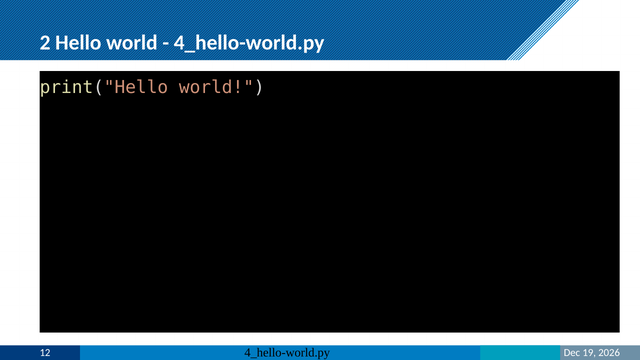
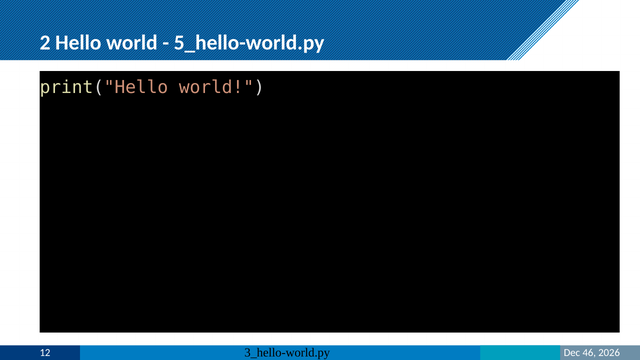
4_hello-world.py at (249, 43): 4_hello-world.py -> 5_hello-world.py
12 4_hello-world.py: 4_hello-world.py -> 3_hello-world.py
19: 19 -> 46
